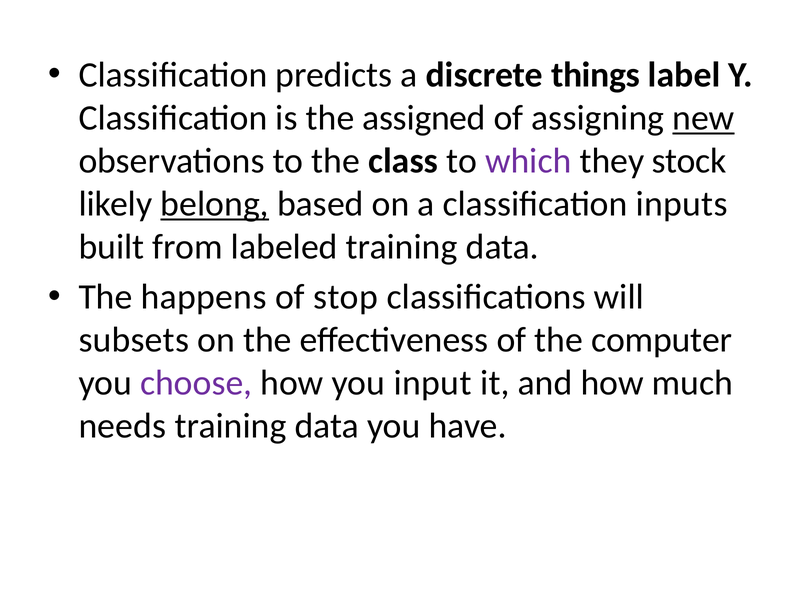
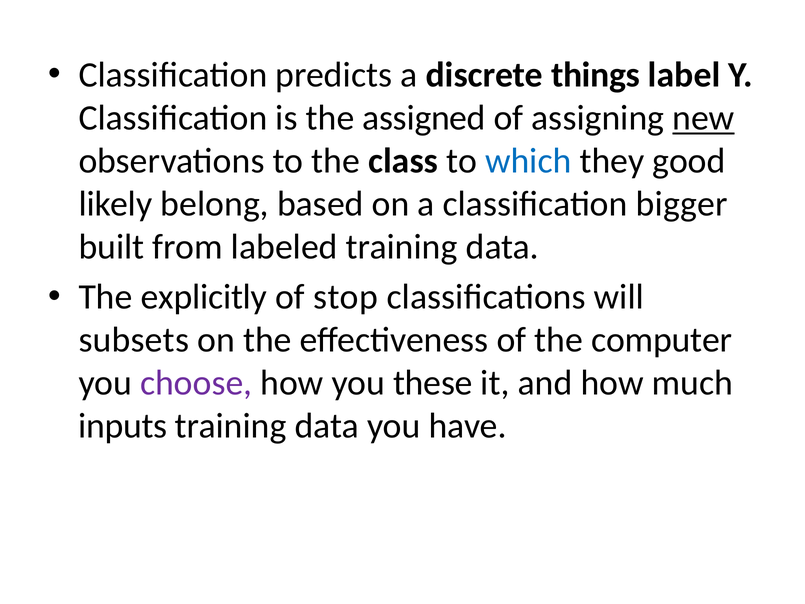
which colour: purple -> blue
stock: stock -> good
belong underline: present -> none
inputs: inputs -> bigger
happens: happens -> explicitly
input: input -> these
needs: needs -> inputs
